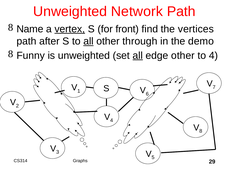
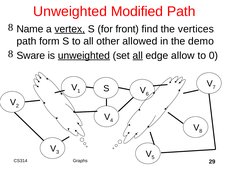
Network: Network -> Modified
after: after -> form
all at (88, 41) underline: present -> none
through: through -> allowed
Funny: Funny -> Sware
unweighted at (84, 55) underline: none -> present
edge other: other -> allow
to 4: 4 -> 0
